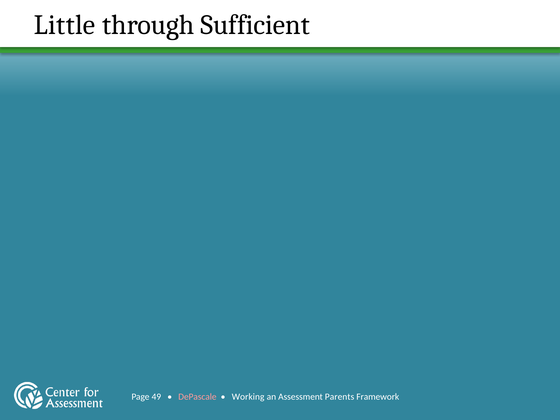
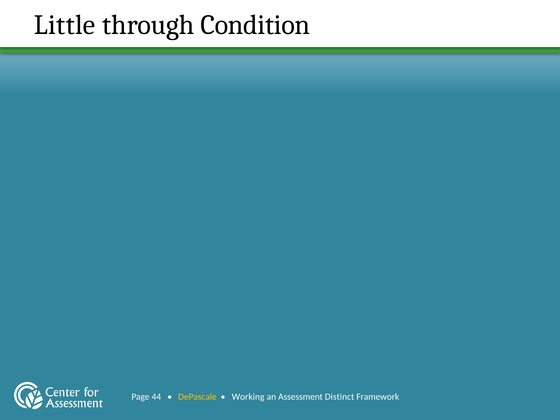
Sufficient: Sufficient -> Condition
49: 49 -> 44
DePascale colour: pink -> yellow
Parents: Parents -> Distinct
